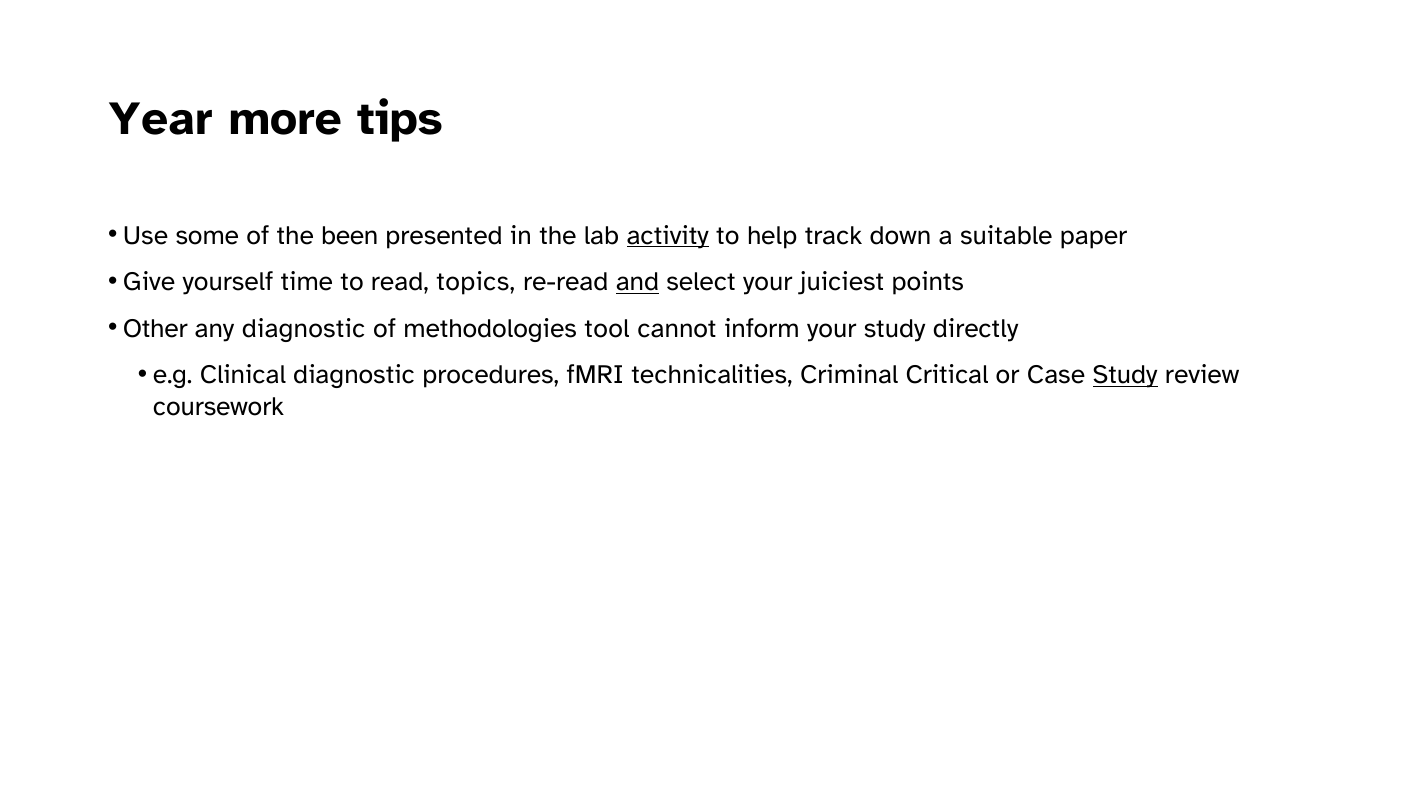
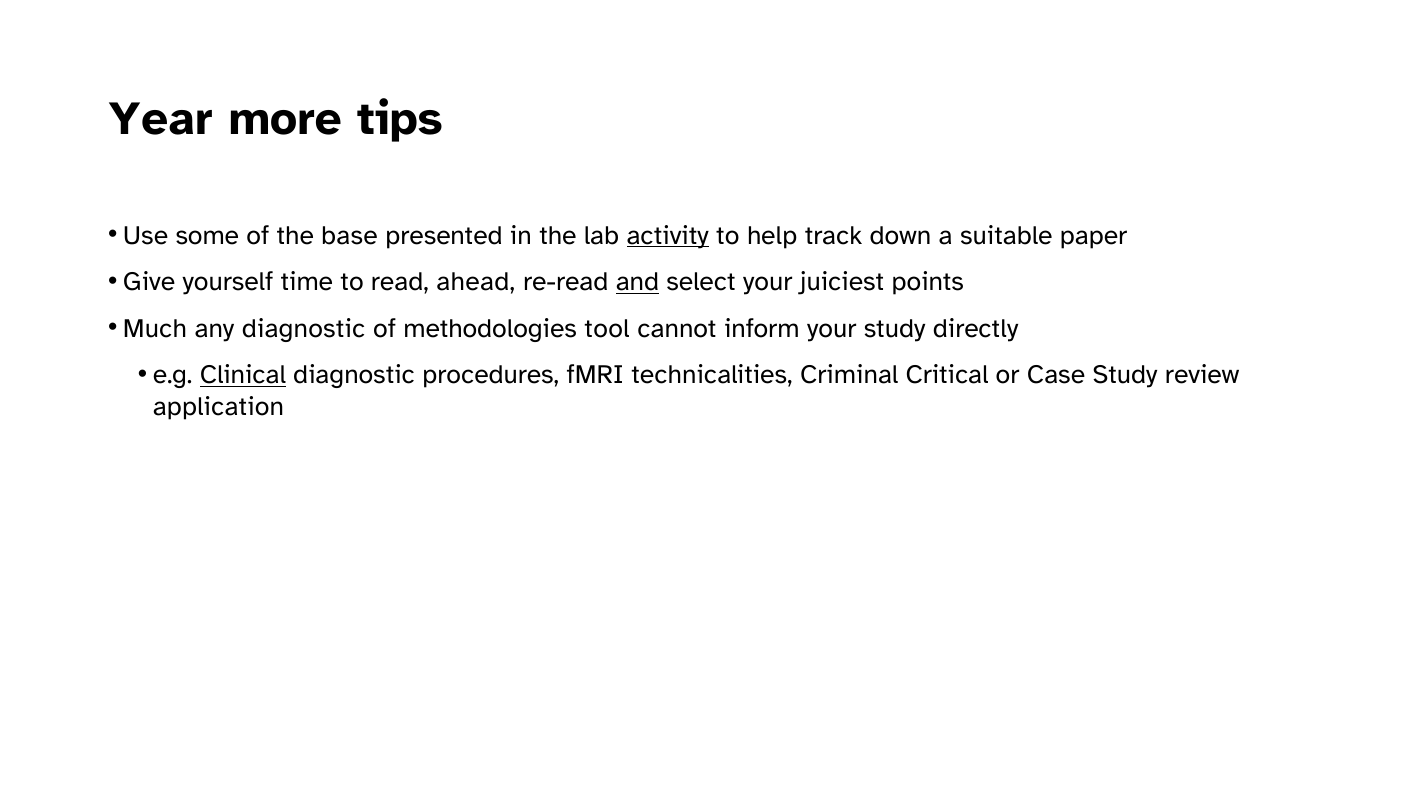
been: been -> base
topics: topics -> ahead
Other: Other -> Much
Clinical underline: none -> present
Study at (1125, 375) underline: present -> none
coursework: coursework -> application
